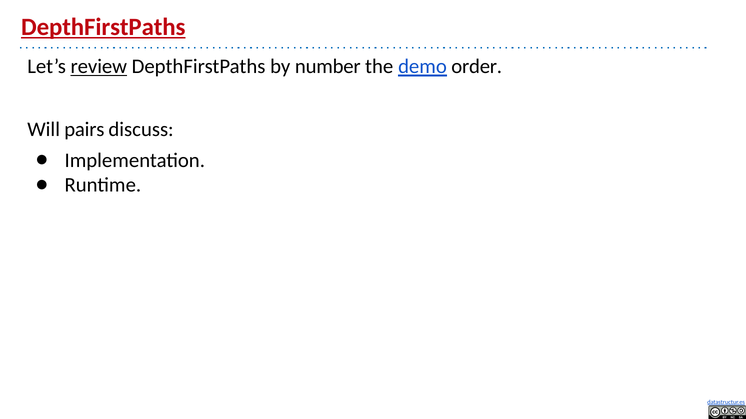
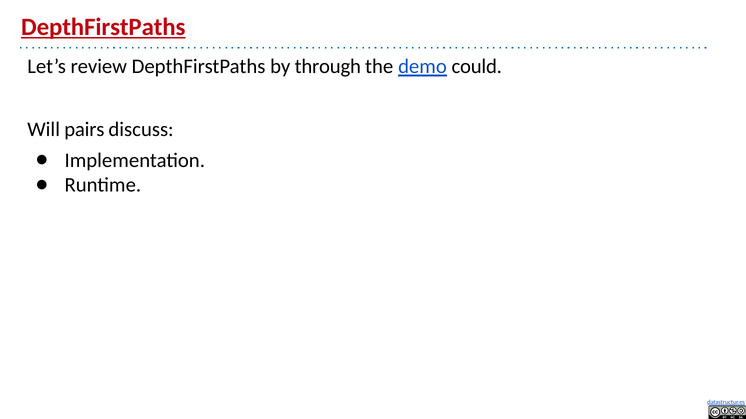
review underline: present -> none
number: number -> through
order: order -> could
